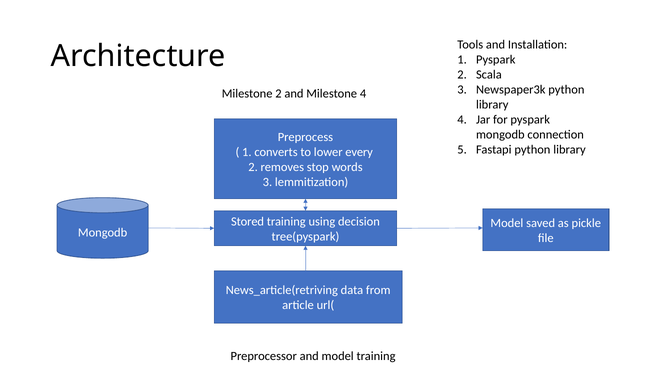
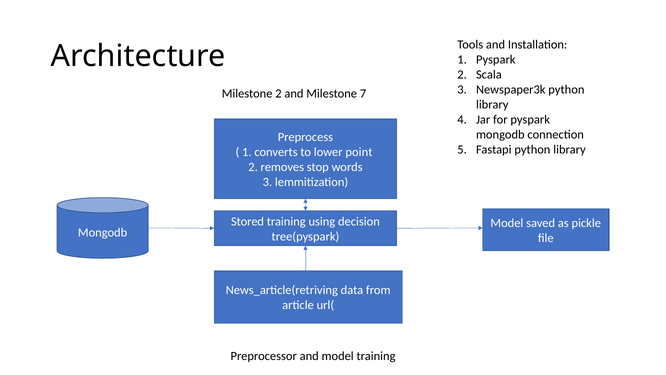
Milestone 4: 4 -> 7
every: every -> point
